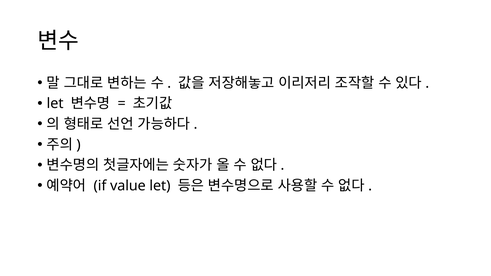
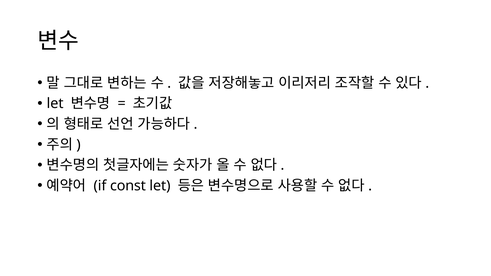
value: value -> const
